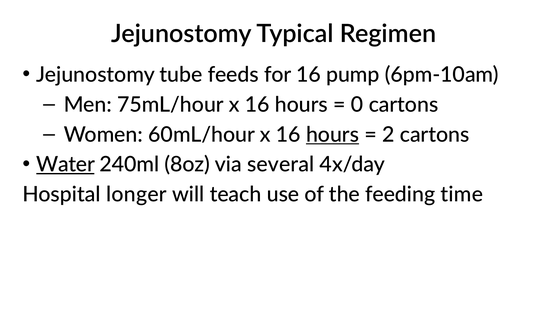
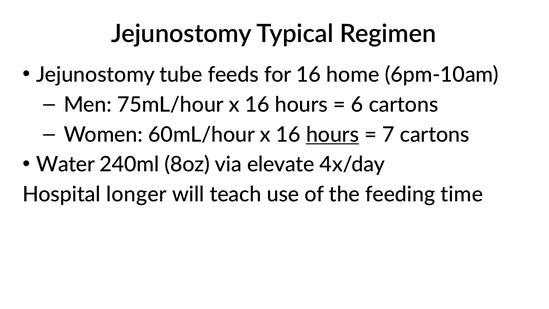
pump: pump -> home
0: 0 -> 6
2: 2 -> 7
Water underline: present -> none
several: several -> elevate
